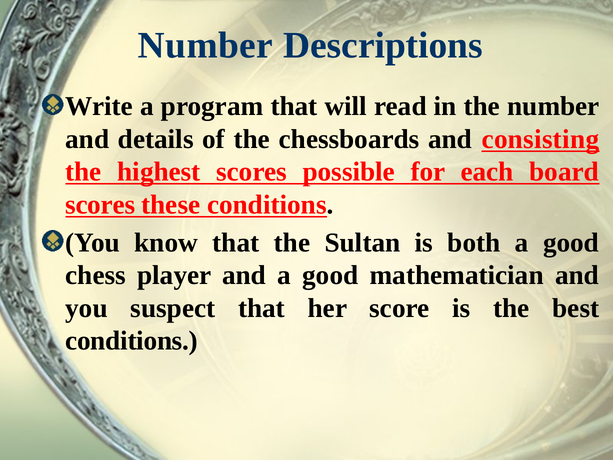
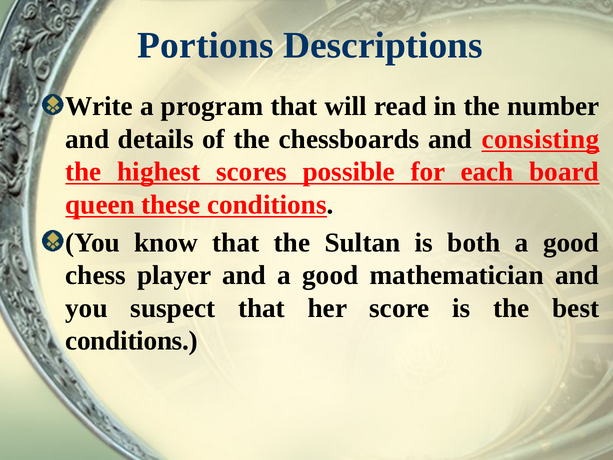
Number at (205, 45): Number -> Portions
scores at (100, 204): scores -> queen
